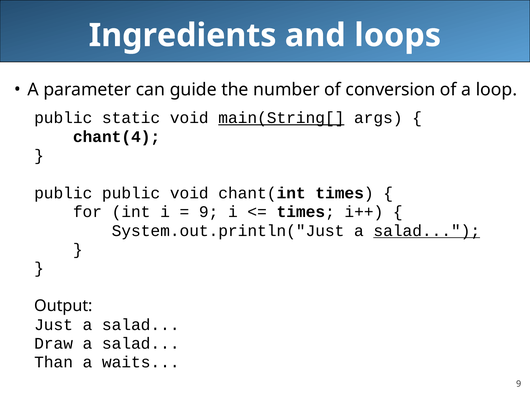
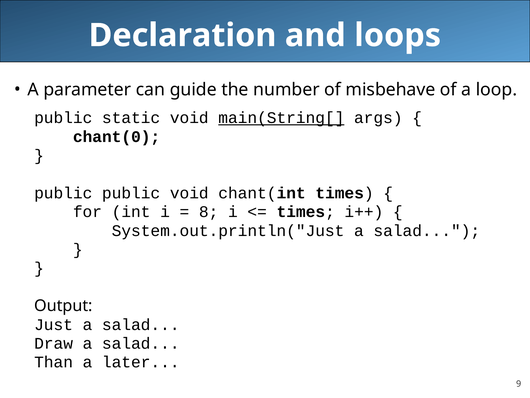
Ingredients: Ingredients -> Declaration
conversion: conversion -> misbehave
chant(4: chant(4 -> chant(0
9 at (209, 212): 9 -> 8
salad at (427, 230) underline: present -> none
waits: waits -> later
